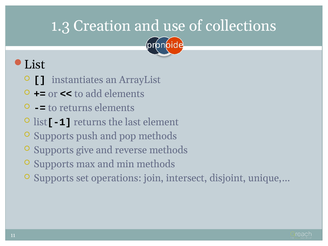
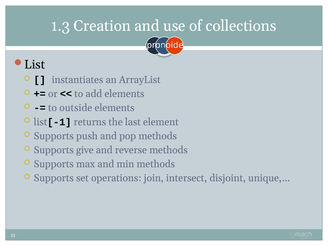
to returns: returns -> outside
